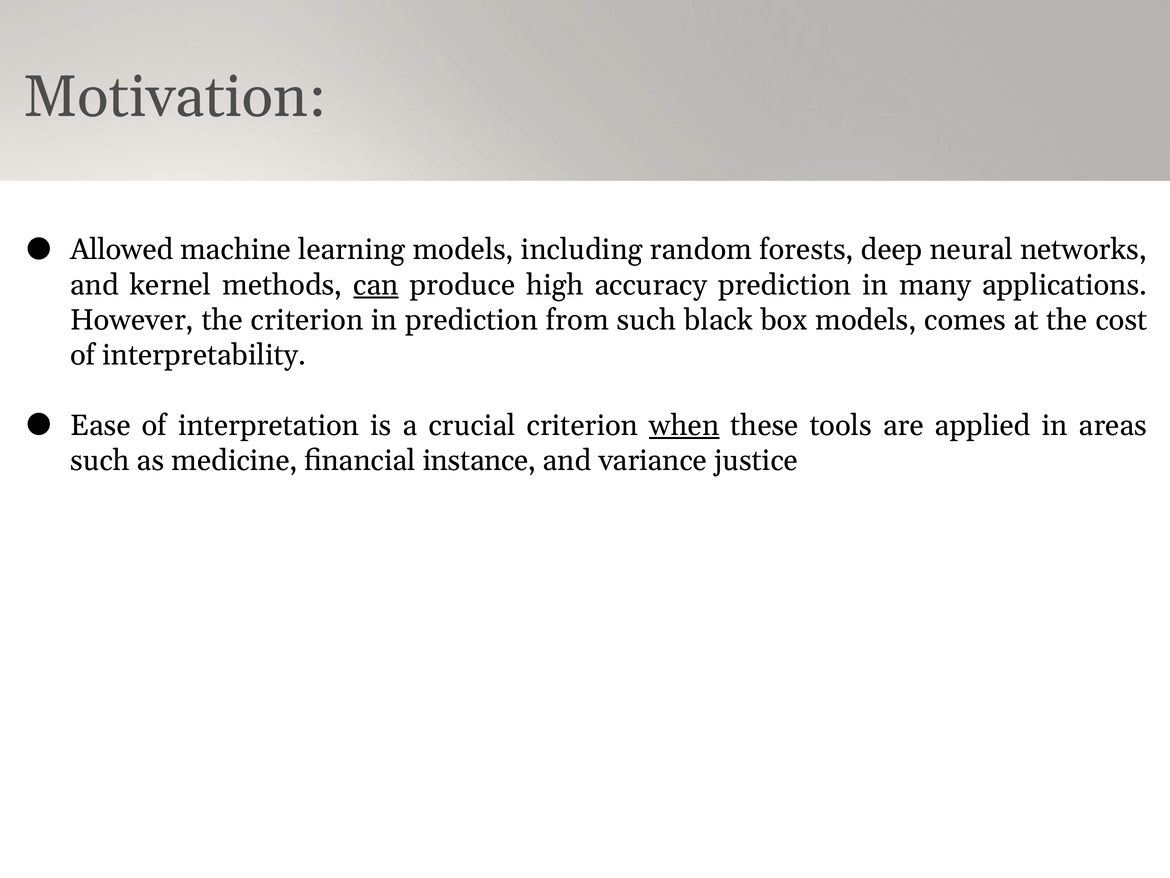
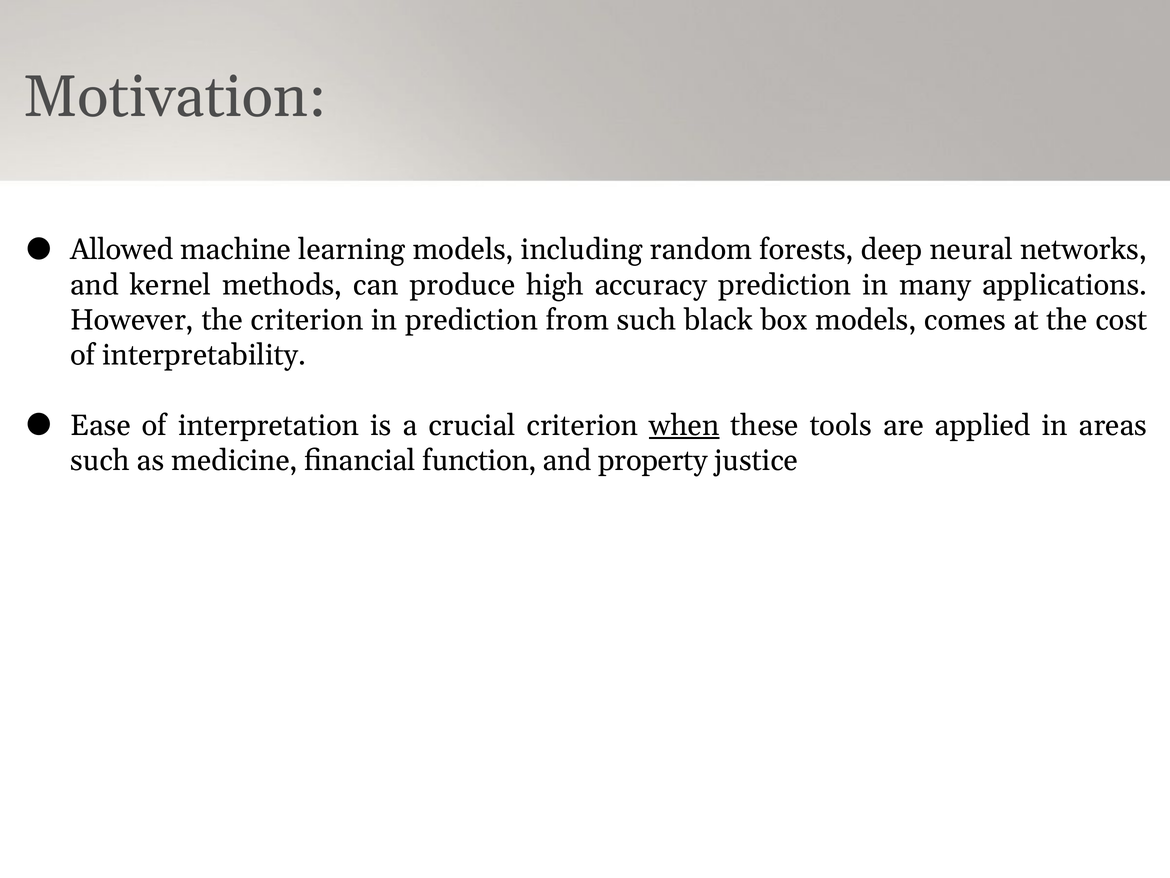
can underline: present -> none
instance: instance -> function
variance: variance -> property
